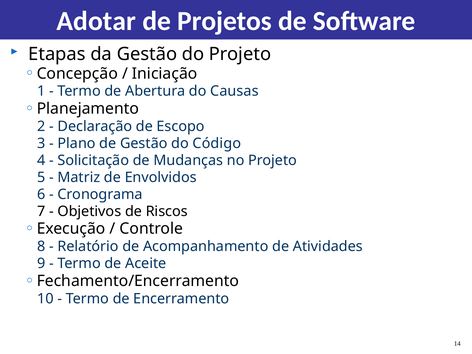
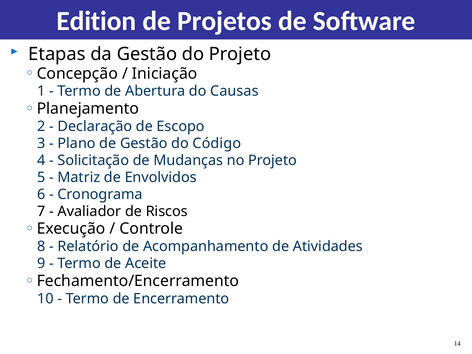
Adotar: Adotar -> Edition
Objetivos: Objetivos -> Avaliador
